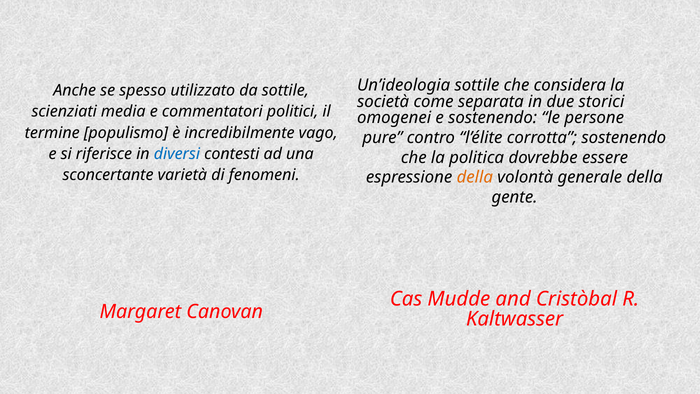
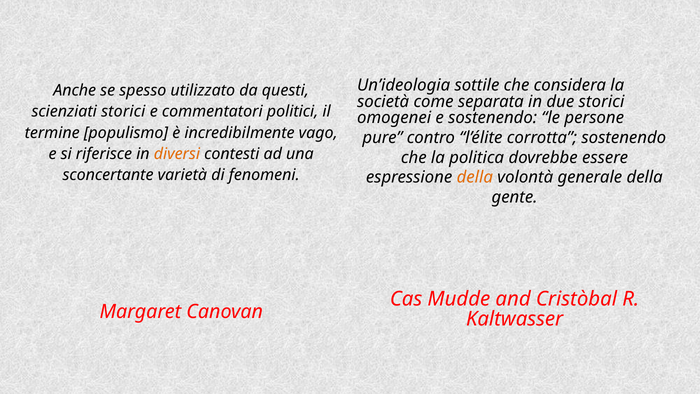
da sottile: sottile -> questi
scienziati media: media -> storici
diversi colour: blue -> orange
